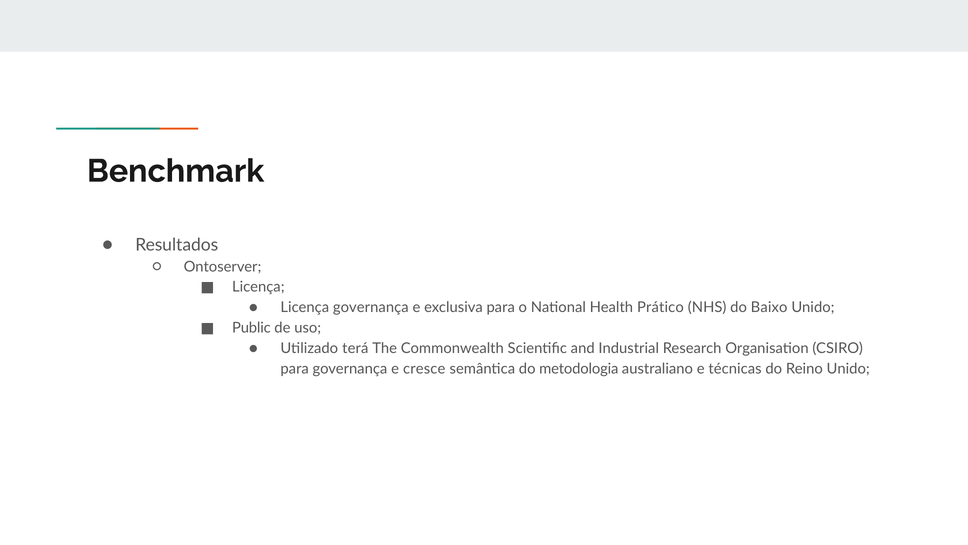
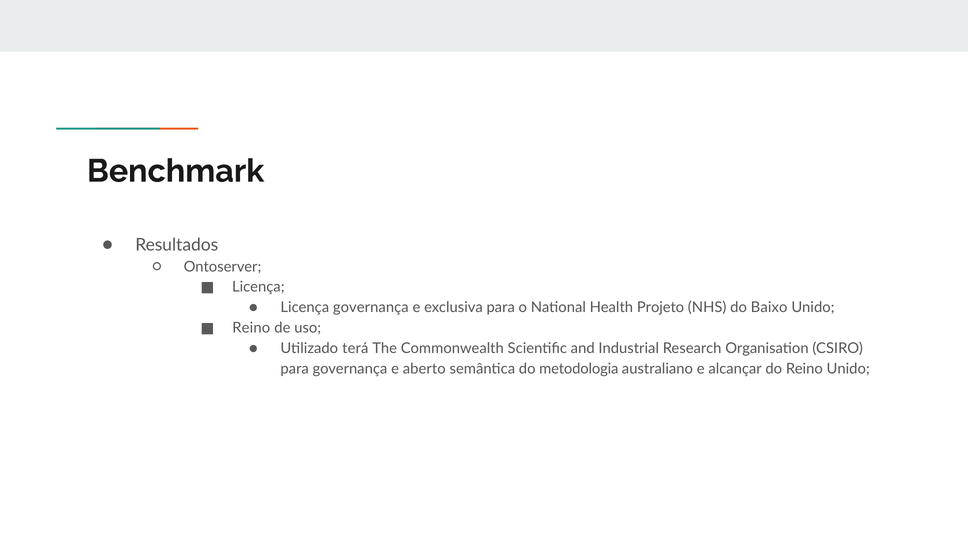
Prático: Prático -> Projeto
Public at (251, 328): Public -> Reino
cresce: cresce -> aberto
técnicas: técnicas -> alcançar
